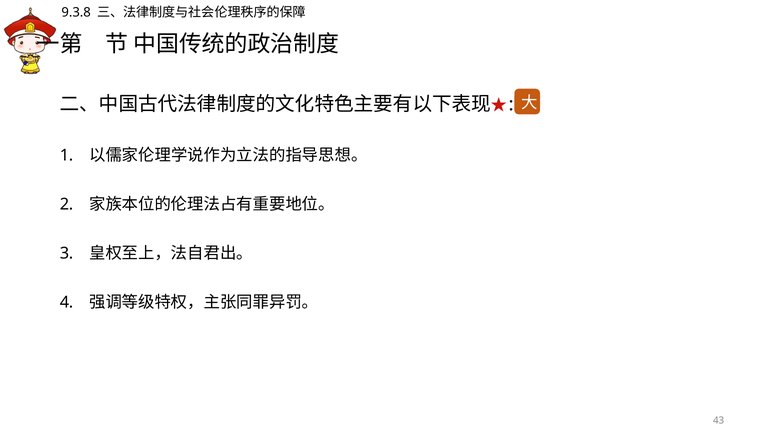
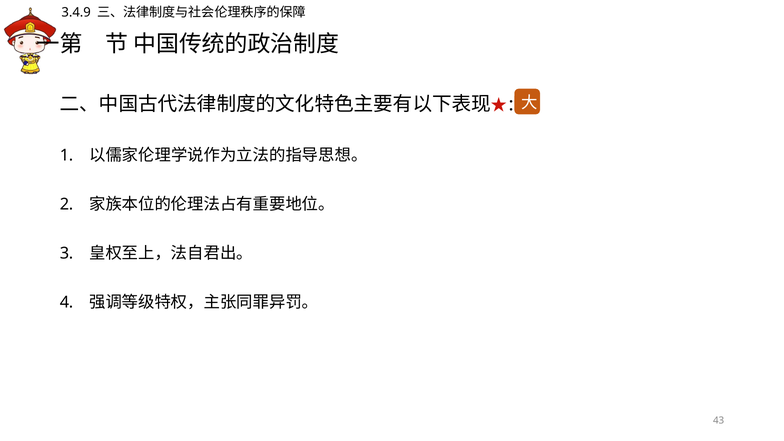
9.3.8: 9.3.8 -> 3.4.9
